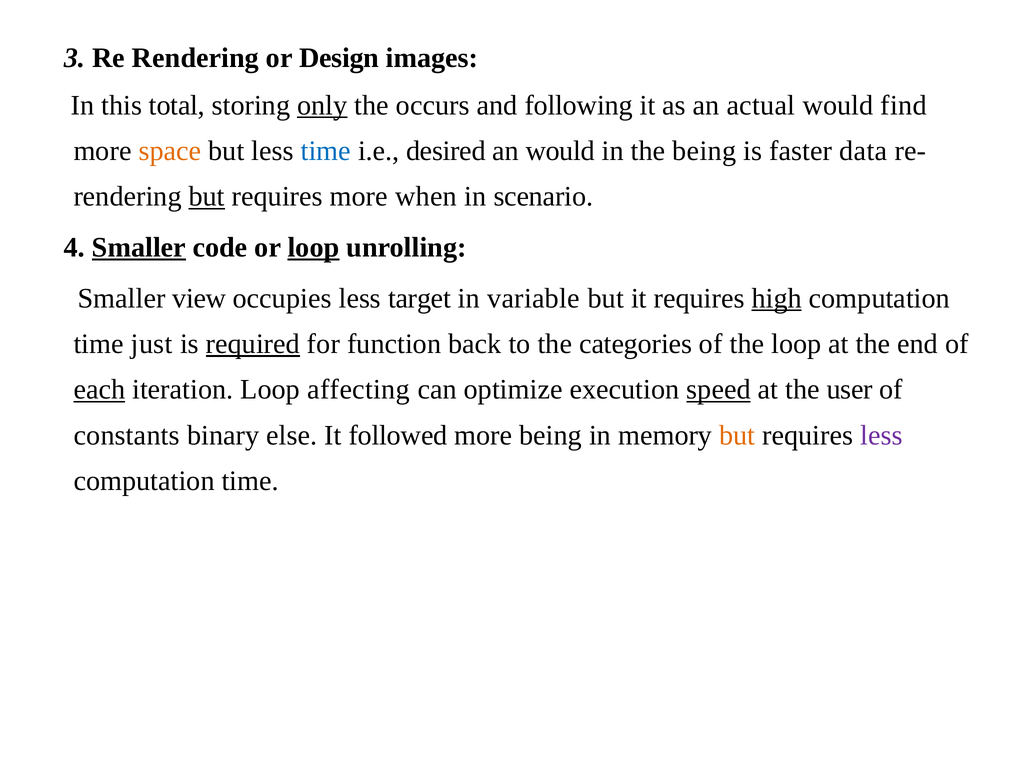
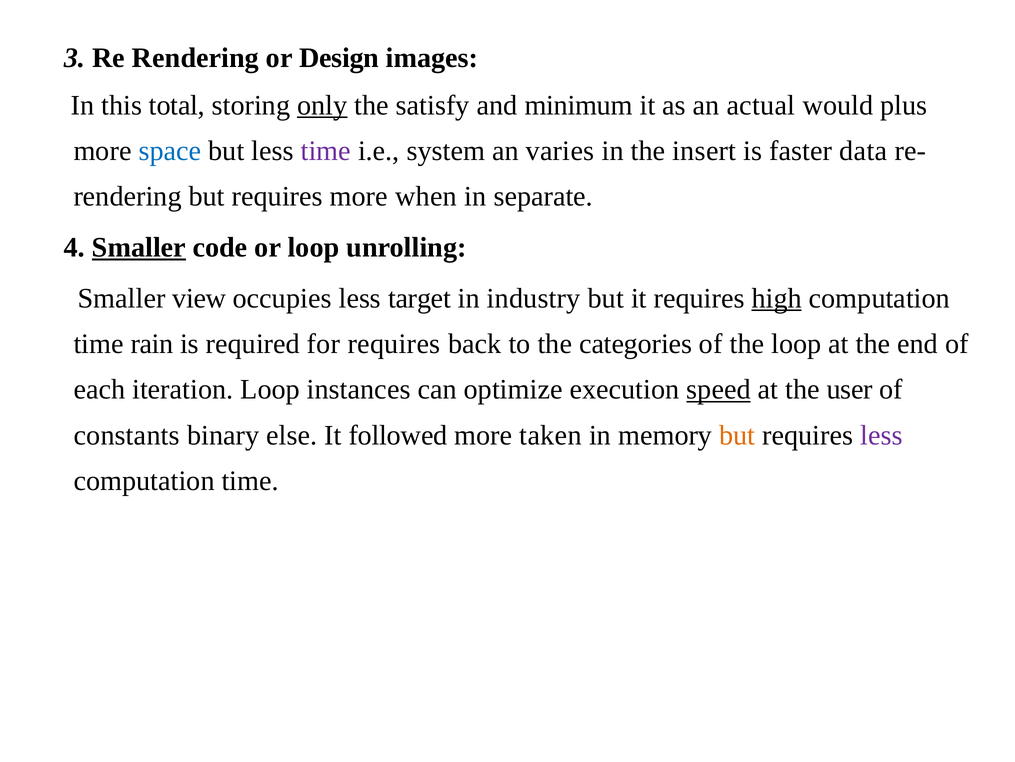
occurs: occurs -> satisfy
following: following -> minimum
find: find -> plus
space colour: orange -> blue
time at (326, 151) colour: blue -> purple
desired: desired -> system
an would: would -> varies
the being: being -> insert
but at (207, 196) underline: present -> none
scenario: scenario -> separate
loop at (313, 247) underline: present -> none
variable: variable -> industry
just: just -> rain
required underline: present -> none
for function: function -> requires
each underline: present -> none
affecting: affecting -> instances
more being: being -> taken
